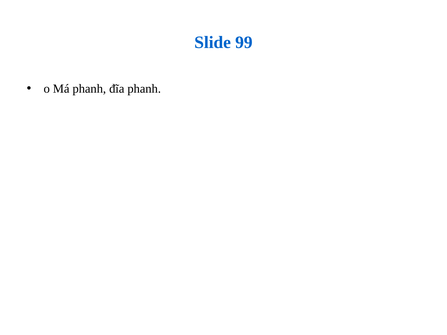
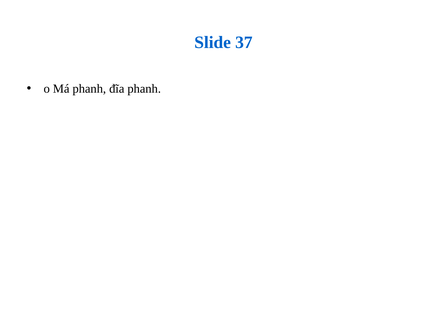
99: 99 -> 37
